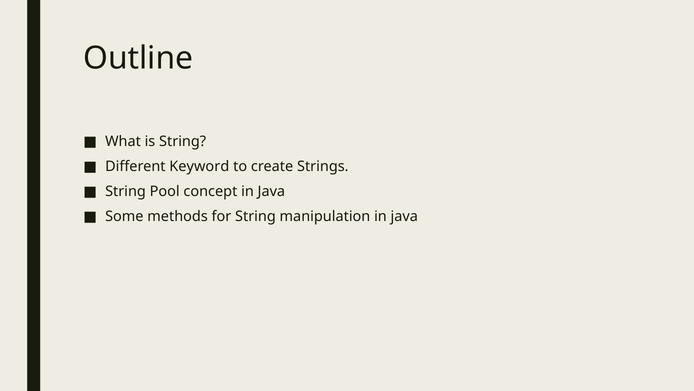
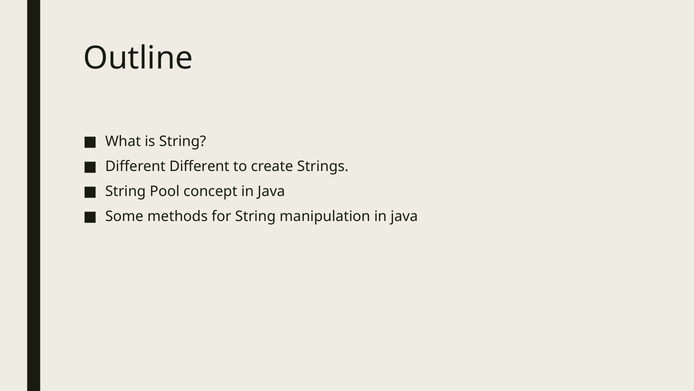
Different Keyword: Keyword -> Different
